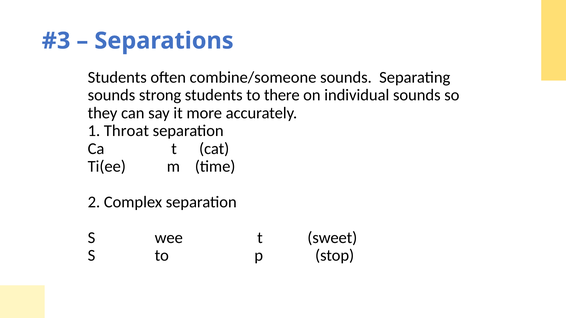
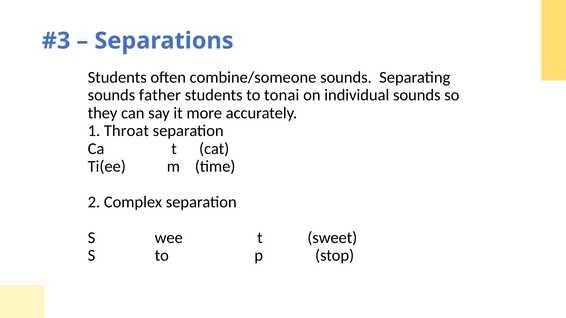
strong: strong -> father
there: there -> tonai
